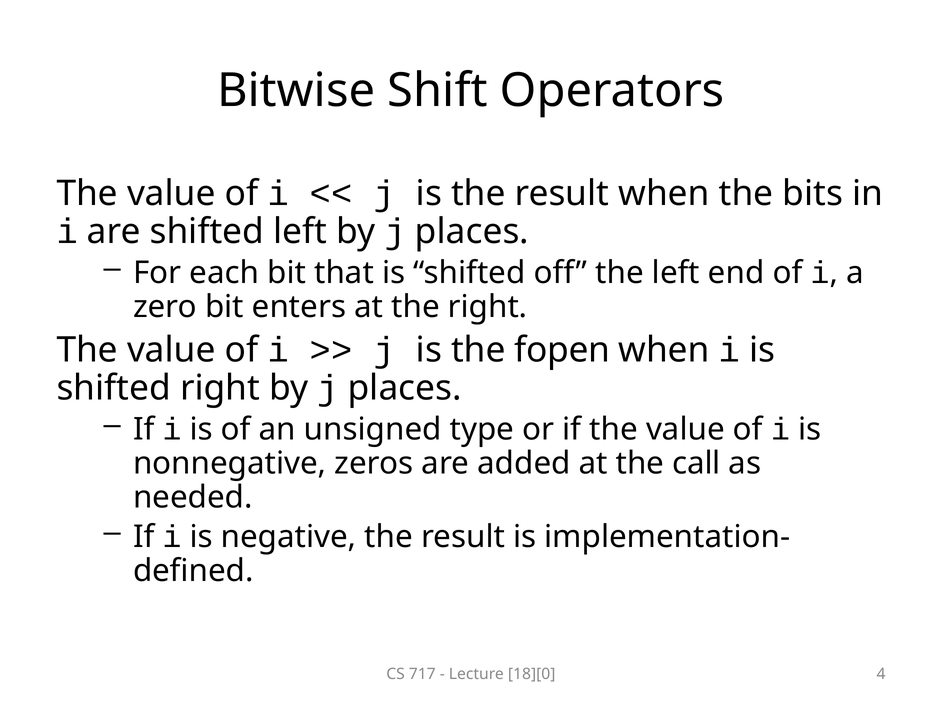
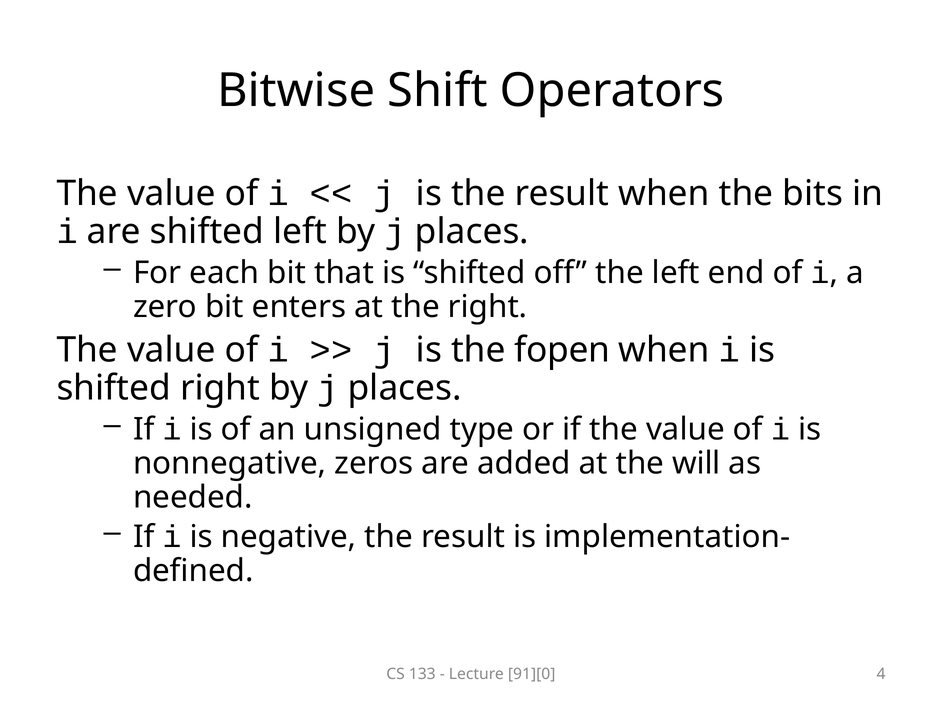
call: call -> will
717: 717 -> 133
18][0: 18][0 -> 91][0
